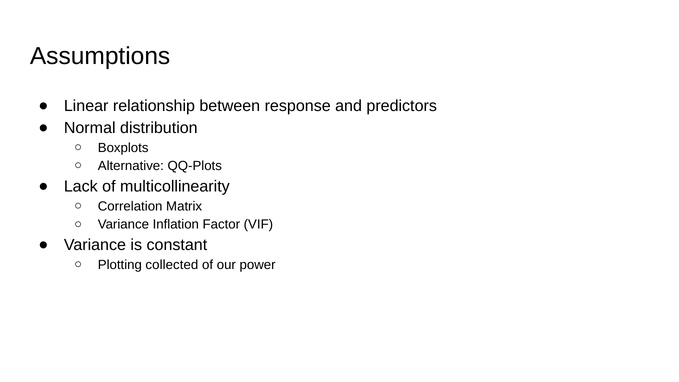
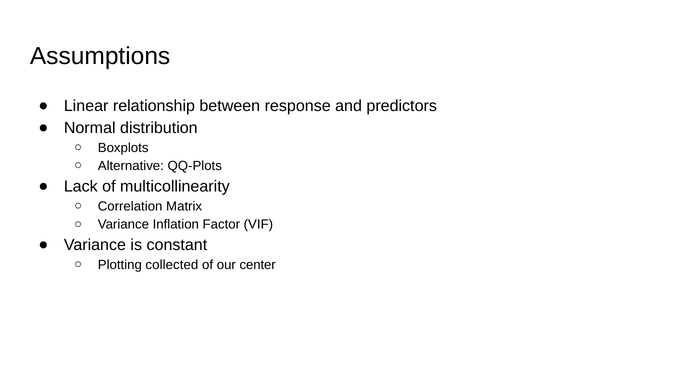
power: power -> center
